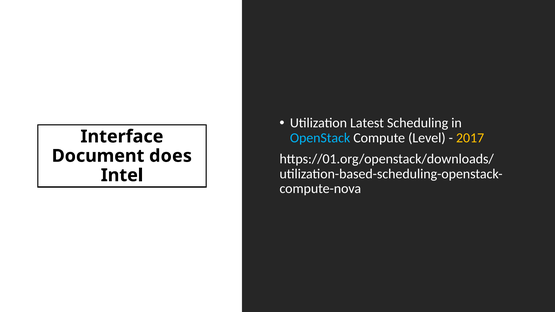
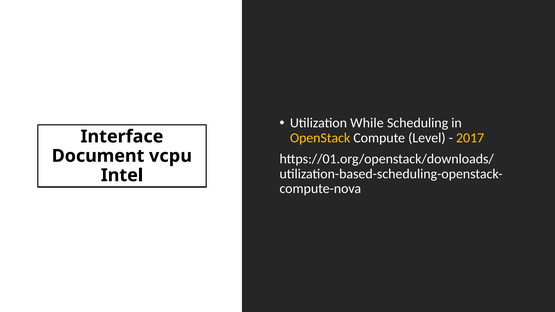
Latest: Latest -> While
OpenStack colour: light blue -> yellow
does: does -> vcpu
